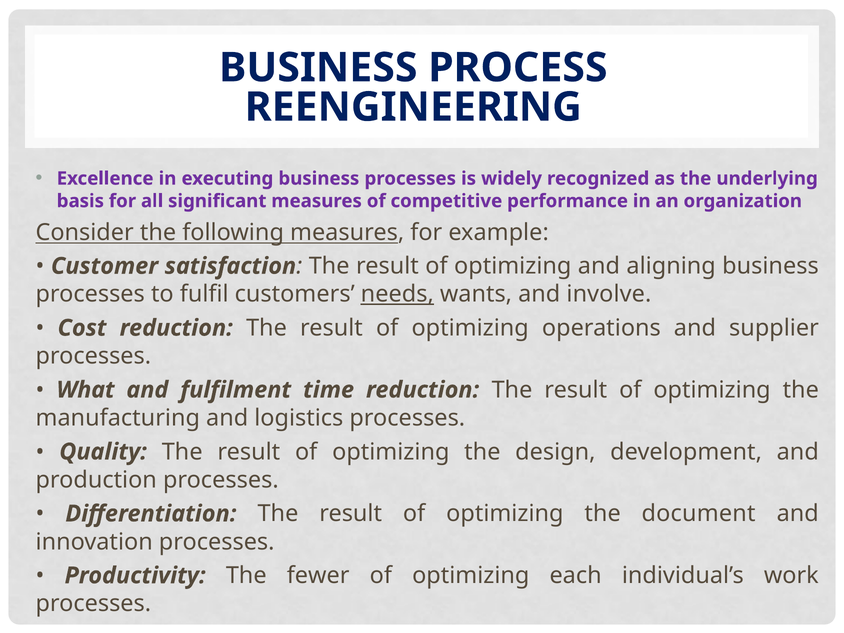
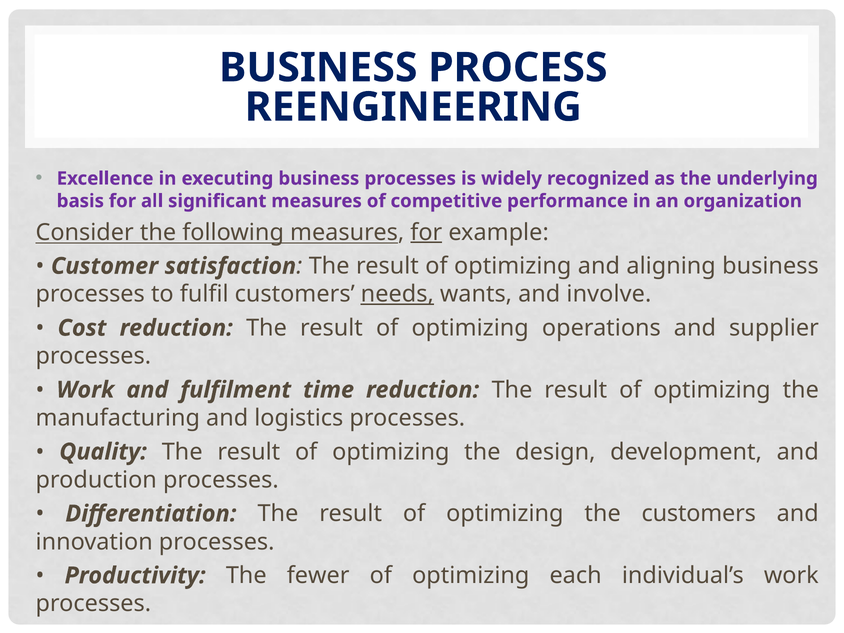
for at (426, 232) underline: none -> present
What at (85, 390): What -> Work
the document: document -> customers
